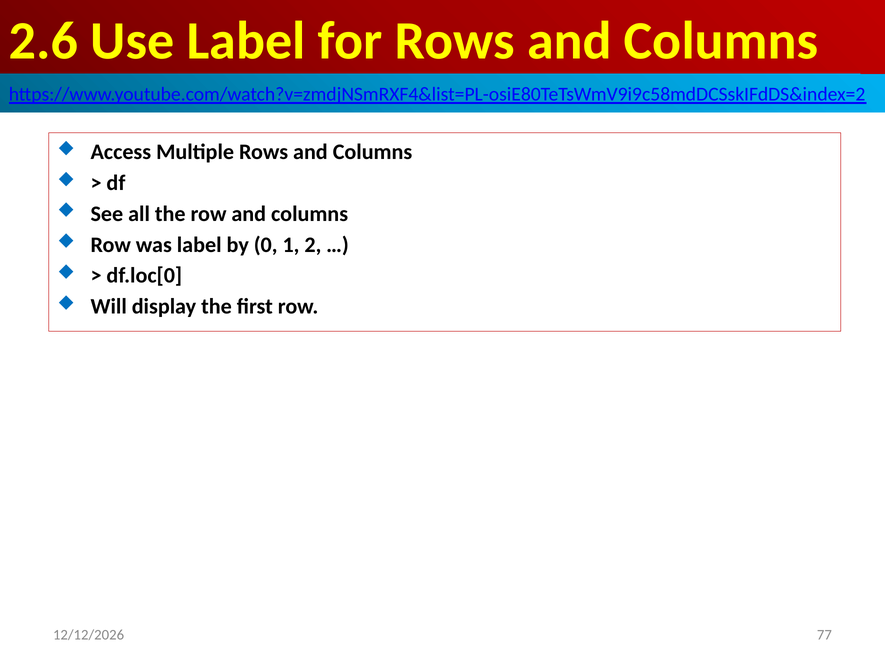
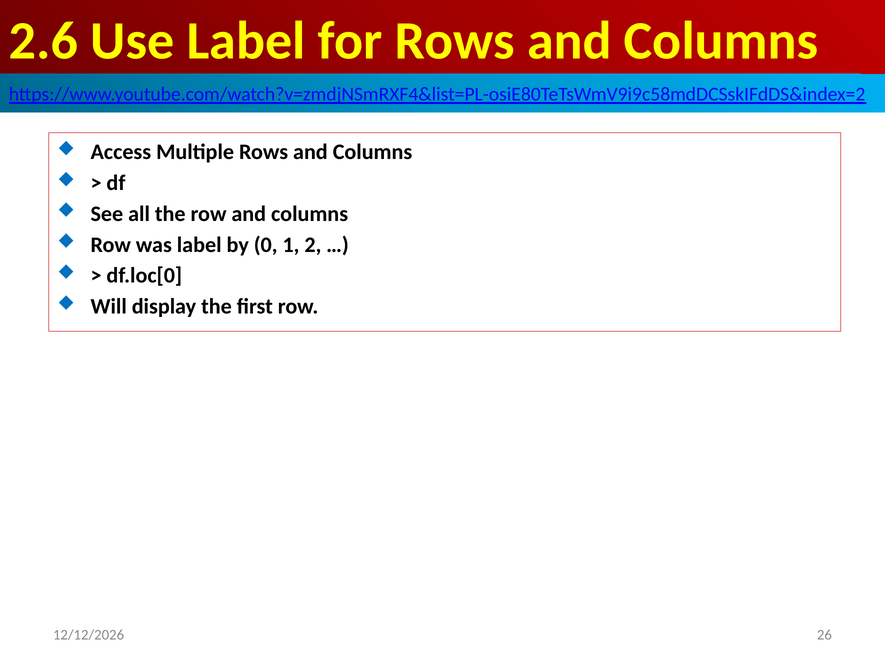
77: 77 -> 26
